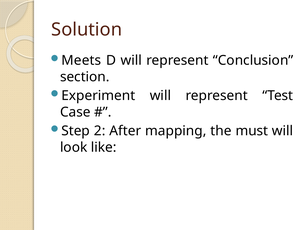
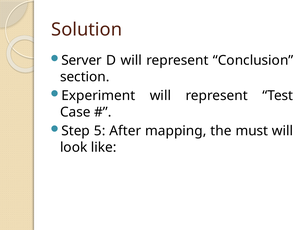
Meets: Meets -> Server
2: 2 -> 5
